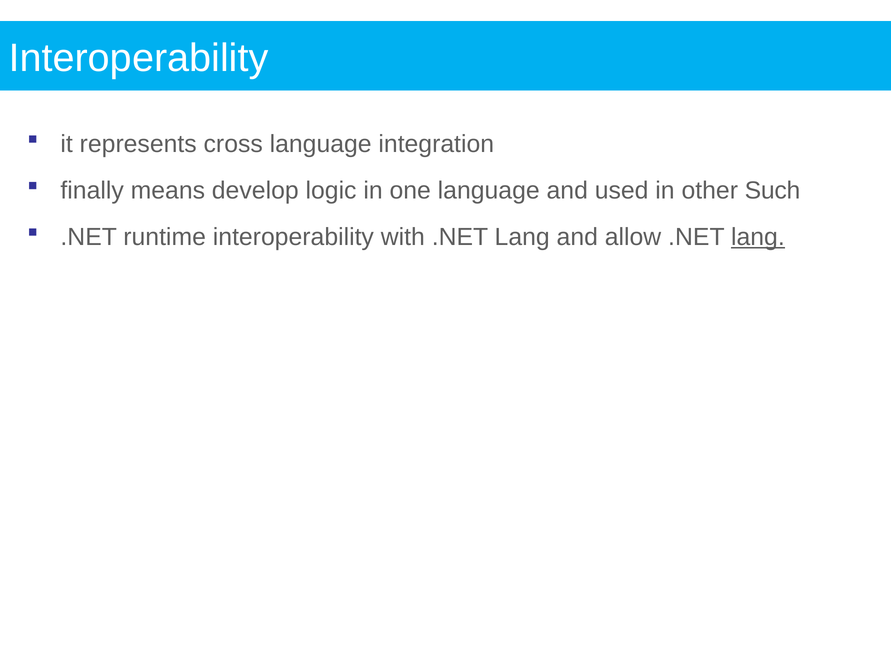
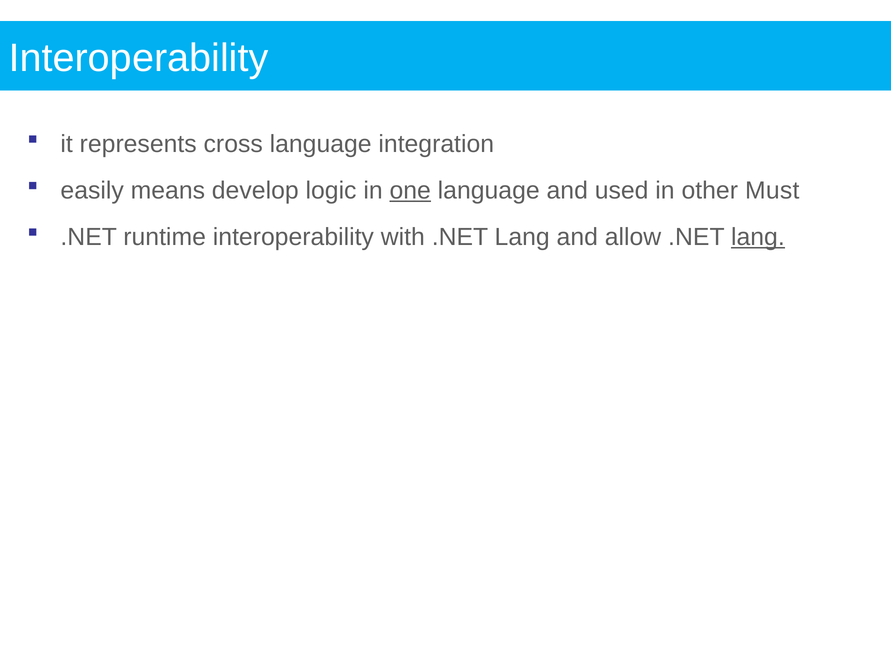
finally: finally -> easily
one underline: none -> present
Such: Such -> Must
